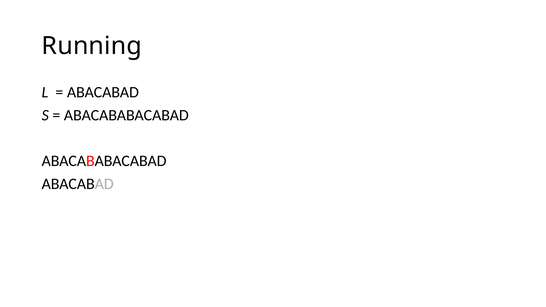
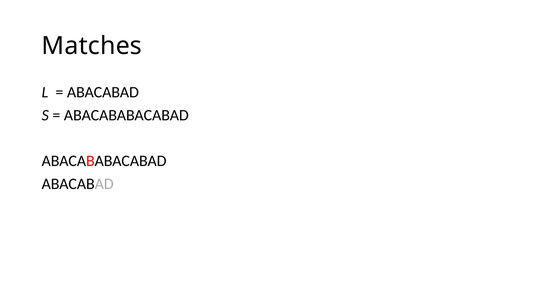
Running: Running -> Matches
